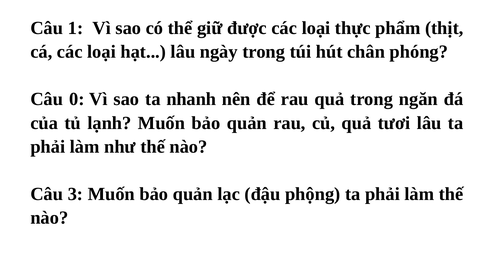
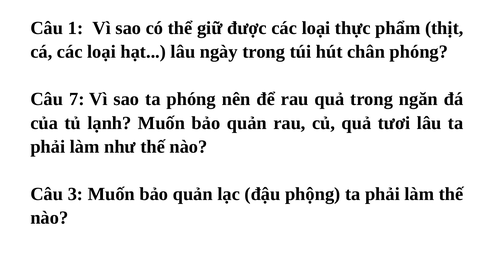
0: 0 -> 7
ta nhanh: nhanh -> phóng
